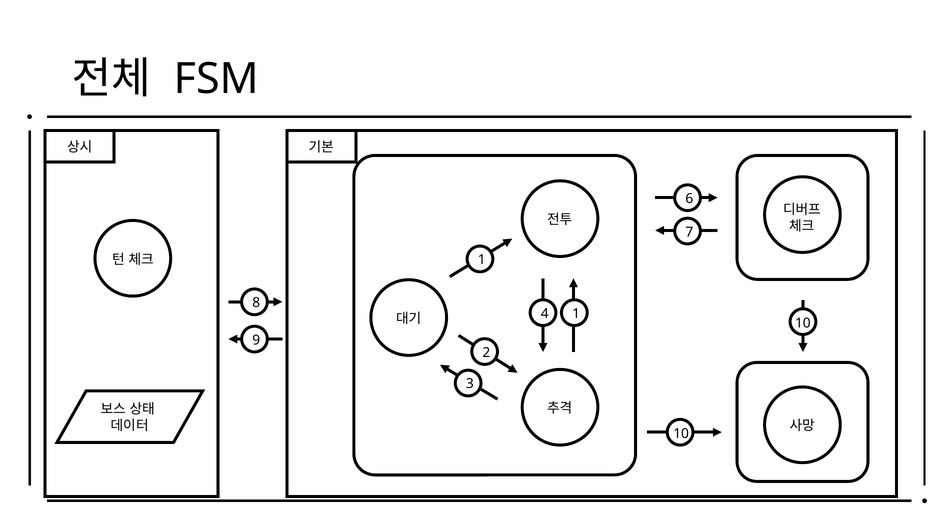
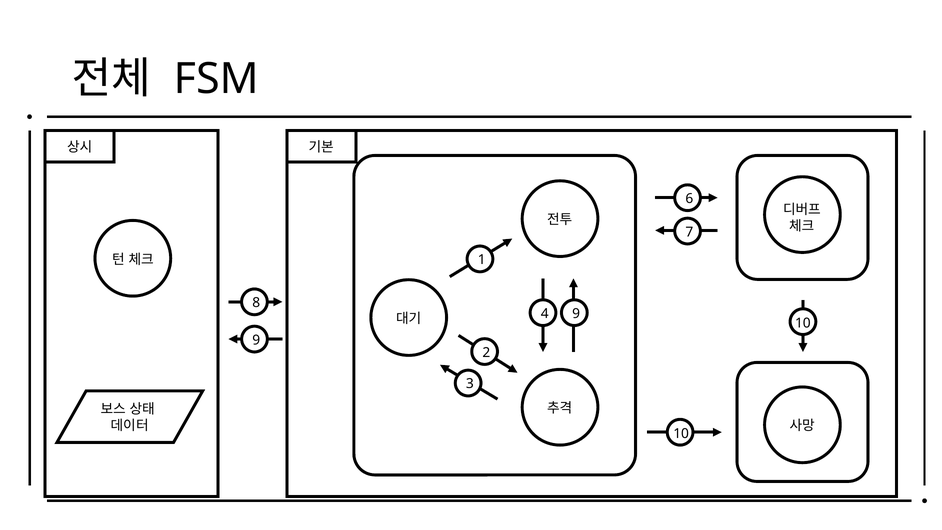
4 1: 1 -> 9
